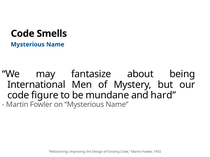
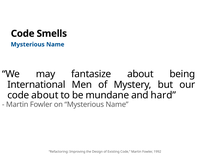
code figure: figure -> about
